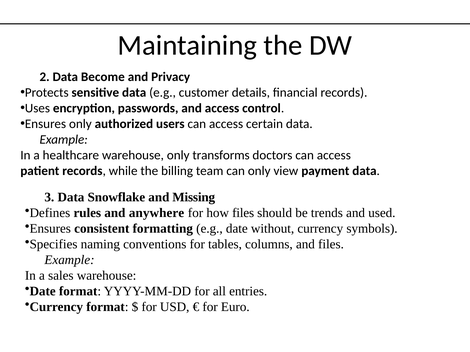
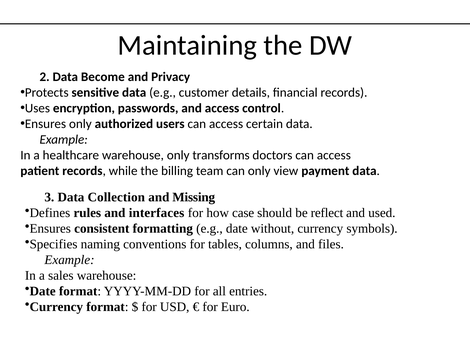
Snowflake: Snowflake -> Collection
anywhere: anywhere -> interfaces
how files: files -> case
trends: trends -> reflect
